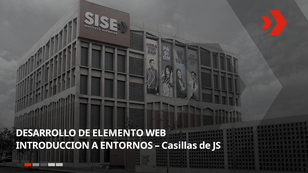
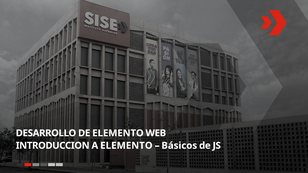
A ENTORNOS: ENTORNOS -> ELEMENTO
Casillas: Casillas -> Básicos
